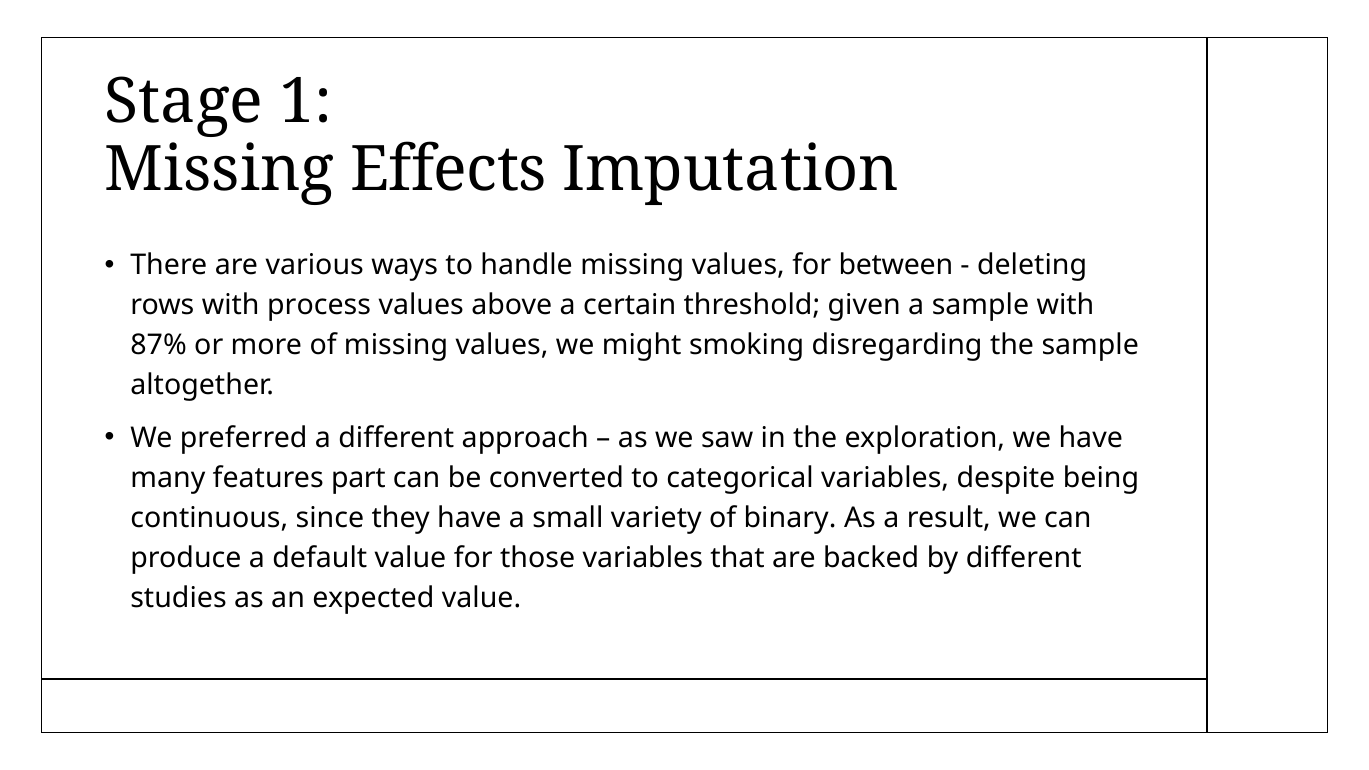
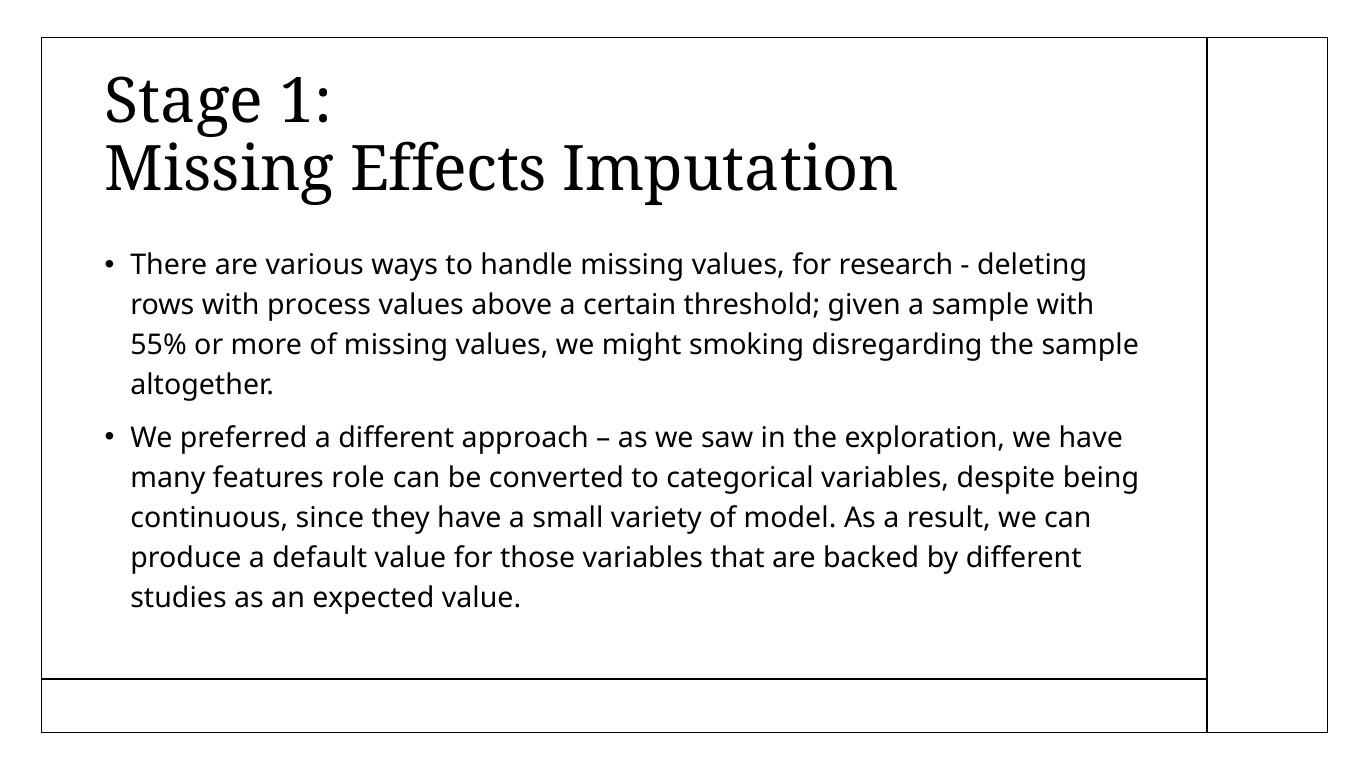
between: between -> research
87%: 87% -> 55%
part: part -> role
binary: binary -> model
